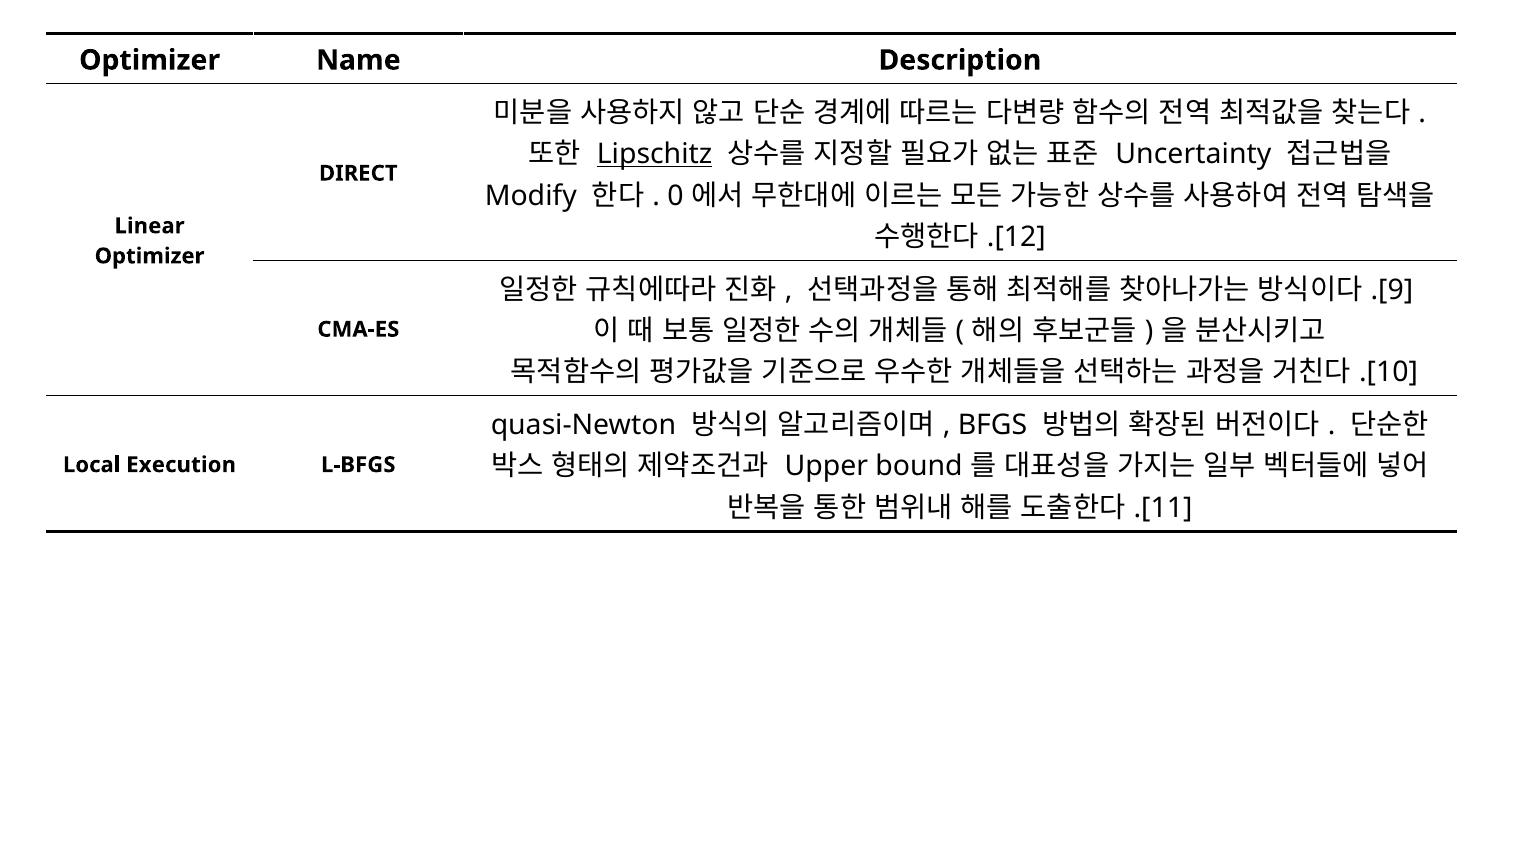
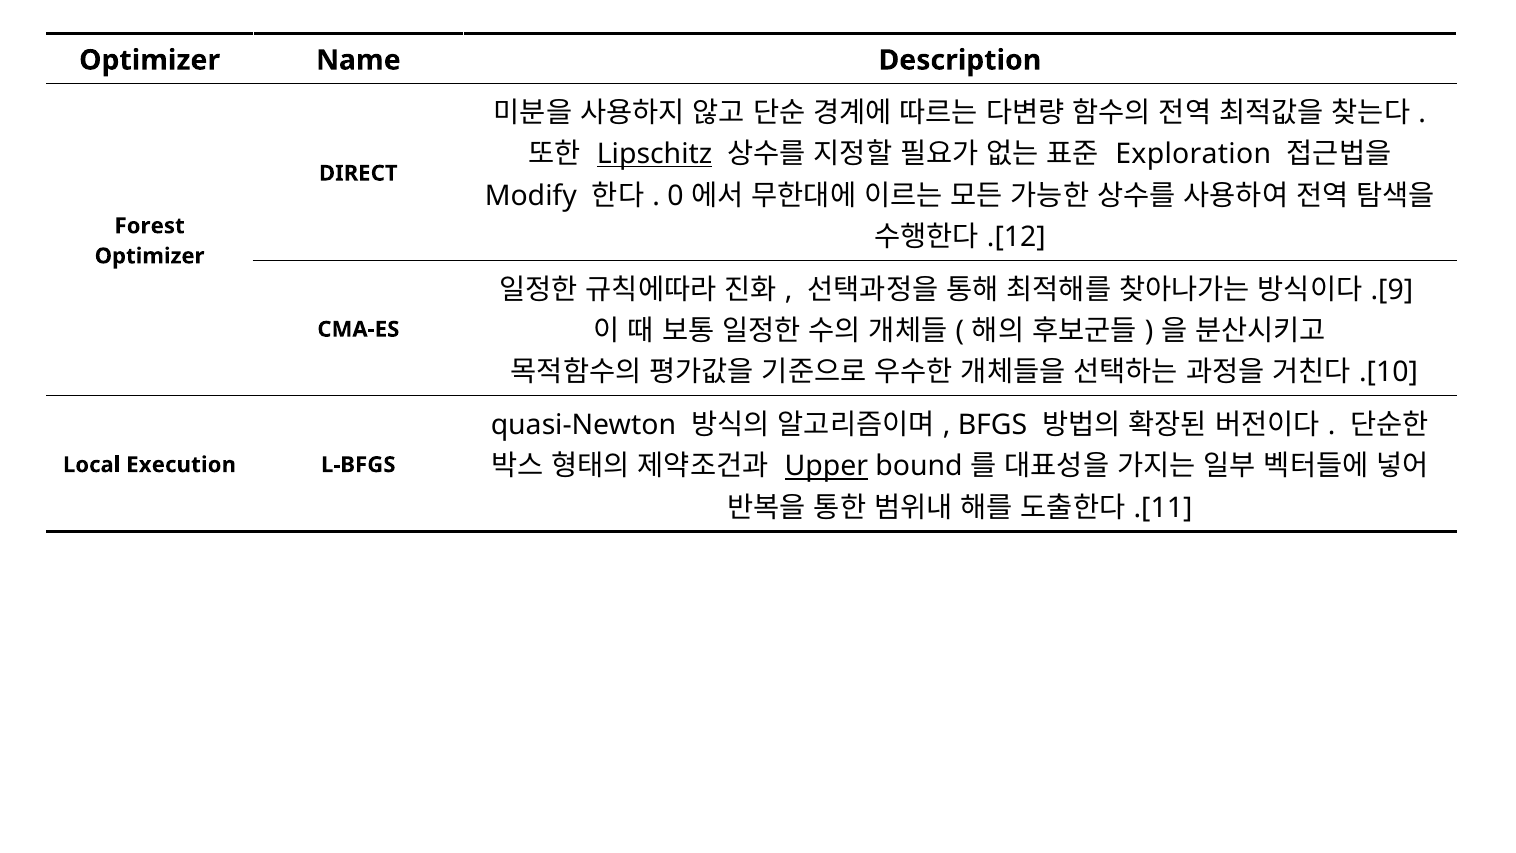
Uncertainty: Uncertainty -> Exploration
Linear: Linear -> Forest
Upper underline: none -> present
